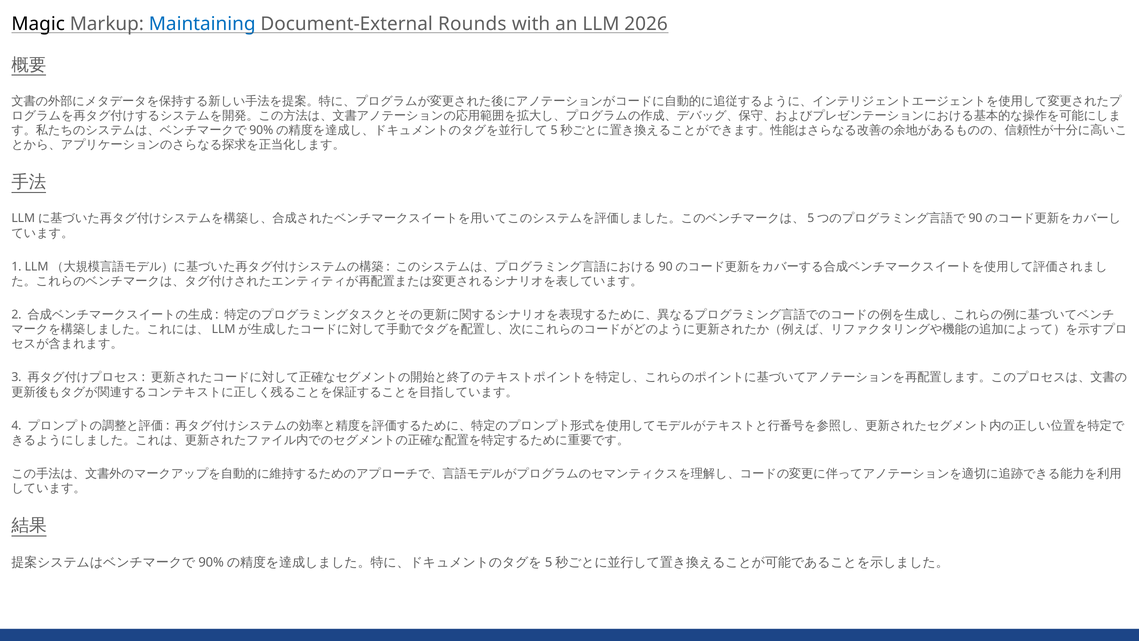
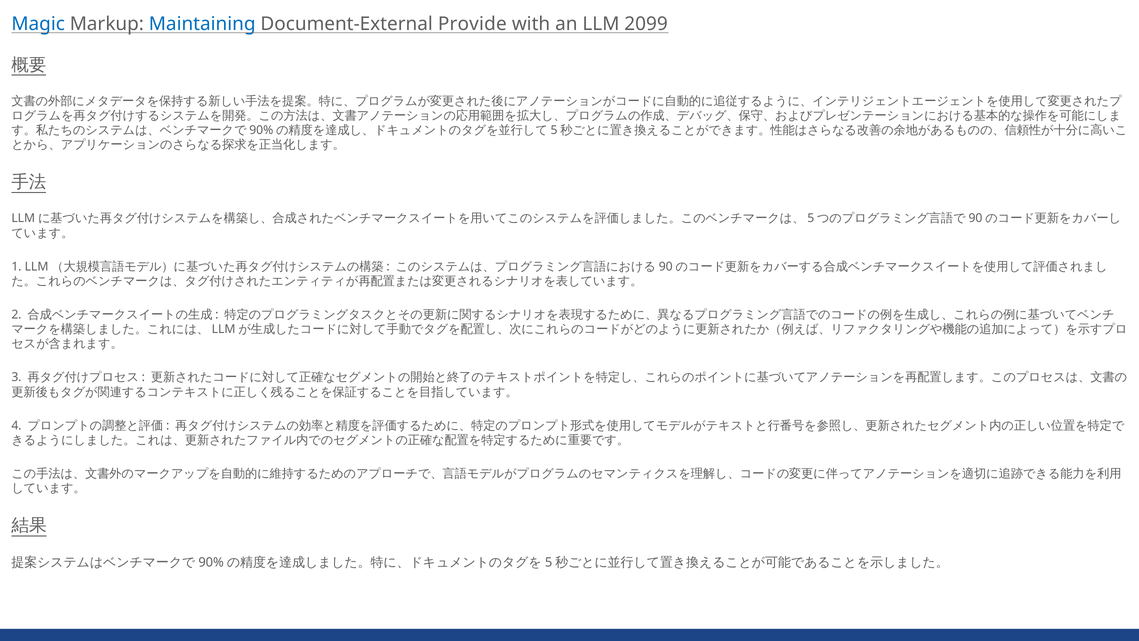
Magic colour: black -> blue
Rounds: Rounds -> Provide
2026: 2026 -> 2099
